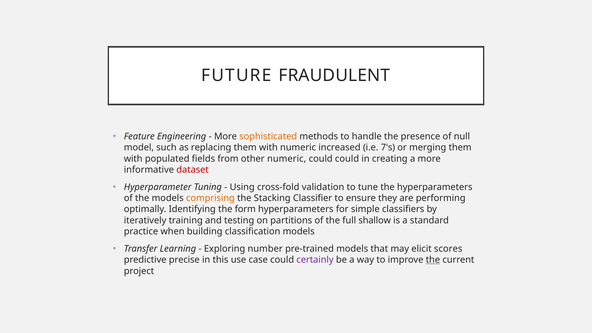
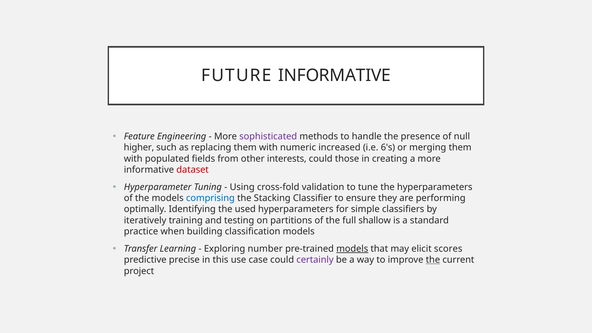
FUTURE FRAUDULENT: FRAUDULENT -> INFORMATIVE
sophisticated colour: orange -> purple
model: model -> higher
7's: 7's -> 6's
other numeric: numeric -> interests
could could: could -> those
comprising colour: orange -> blue
form: form -> used
models at (352, 249) underline: none -> present
